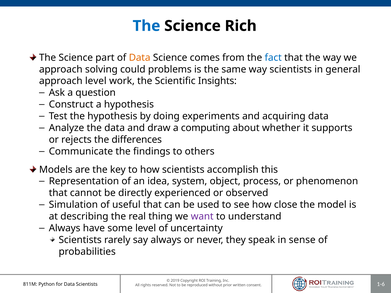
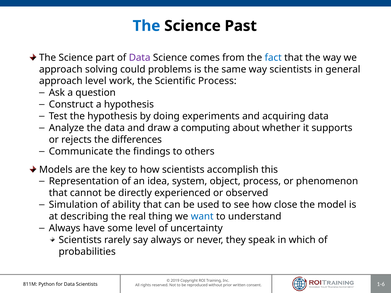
Rich: Rich -> Past
Data at (140, 58) colour: orange -> purple
Scientific Insights: Insights -> Process
useful: useful -> ability
want colour: purple -> blue
sense: sense -> which
